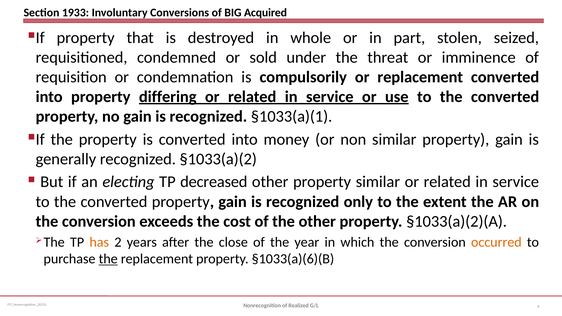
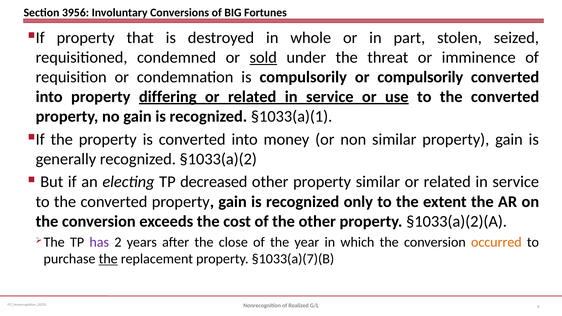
1933: 1933 -> 3956
Acquired: Acquired -> Fortunes
sold underline: none -> present
or replacement: replacement -> compulsorily
has colour: orange -> purple
§1033(a)(6)(B: §1033(a)(6)(B -> §1033(a)(7)(B
